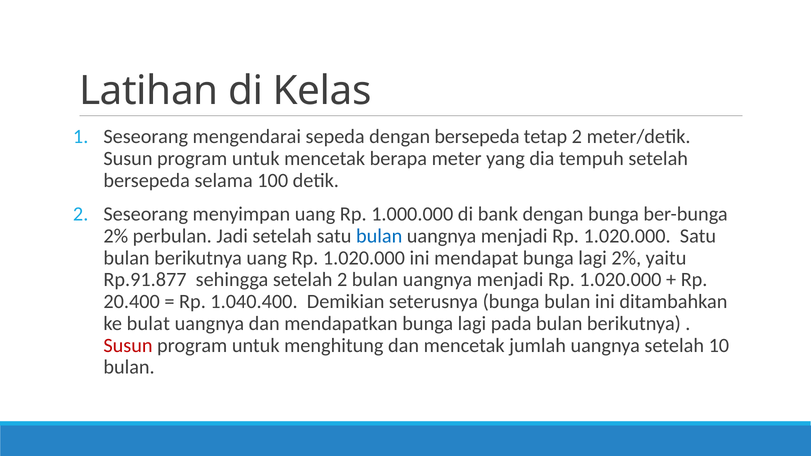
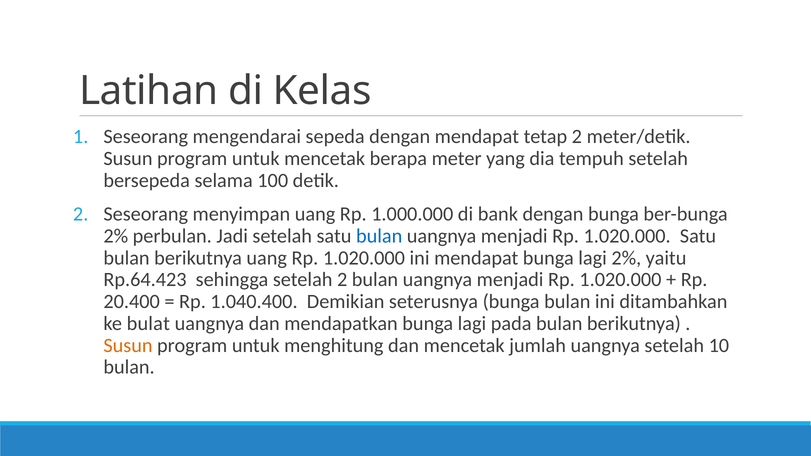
dengan bersepeda: bersepeda -> mendapat
Rp.91.877: Rp.91.877 -> Rp.64.423
Susun at (128, 345) colour: red -> orange
